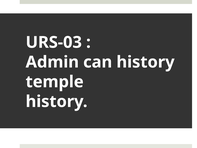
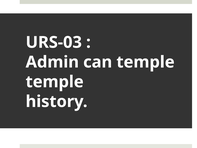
can history: history -> temple
